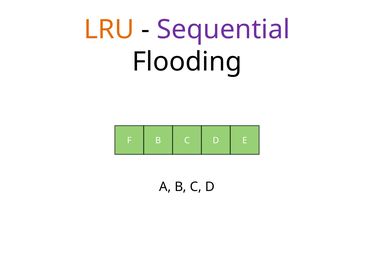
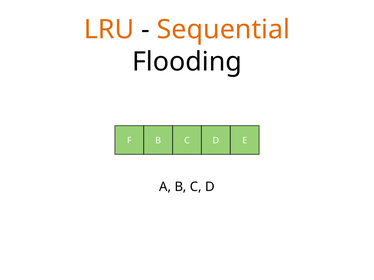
Sequential colour: purple -> orange
